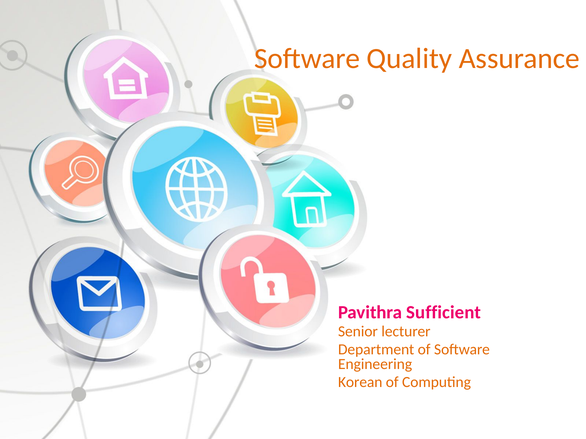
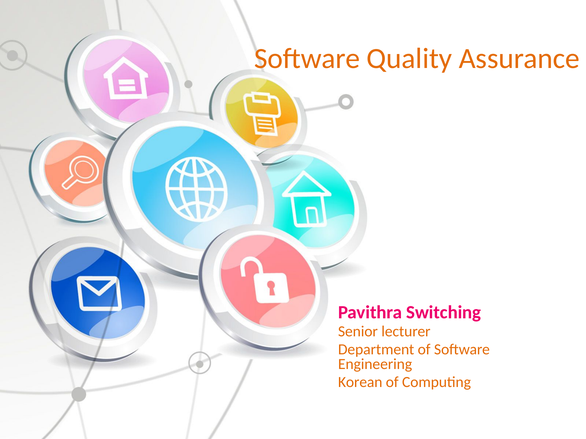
Sufficient: Sufficient -> Switching
